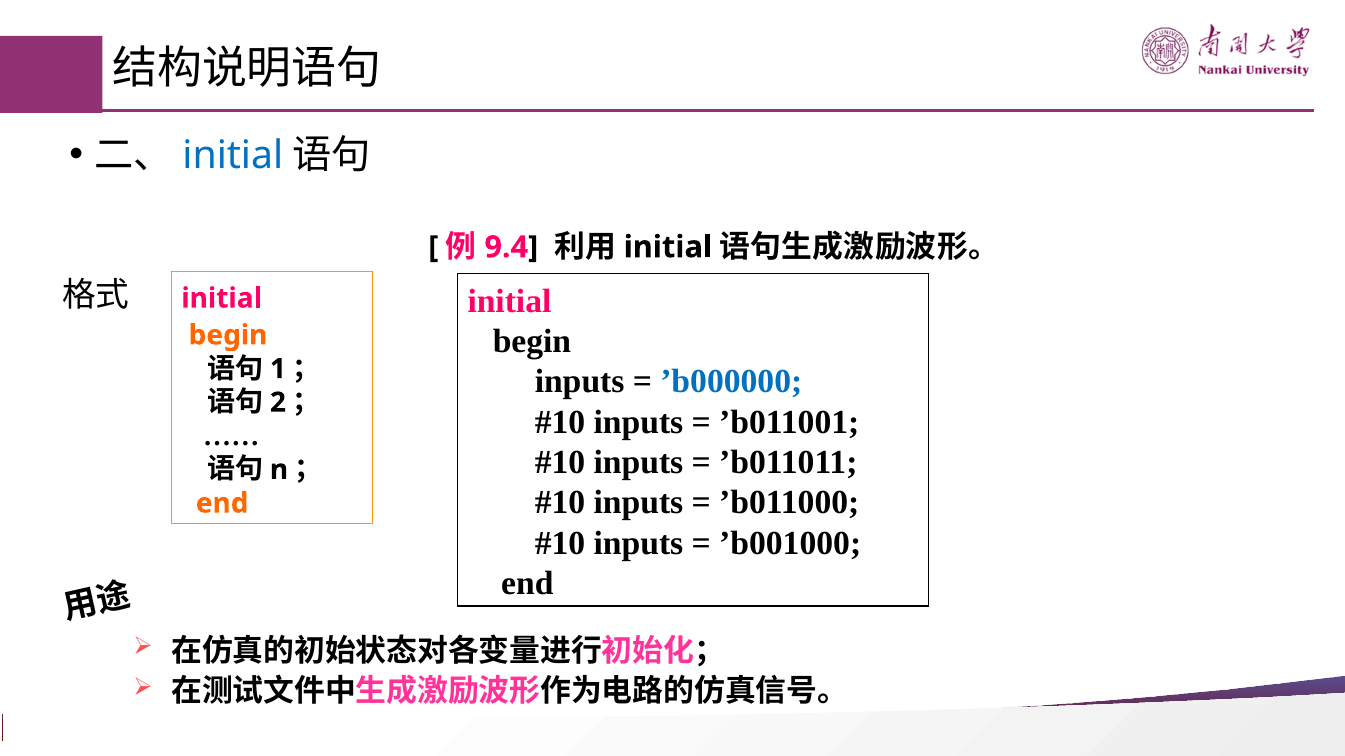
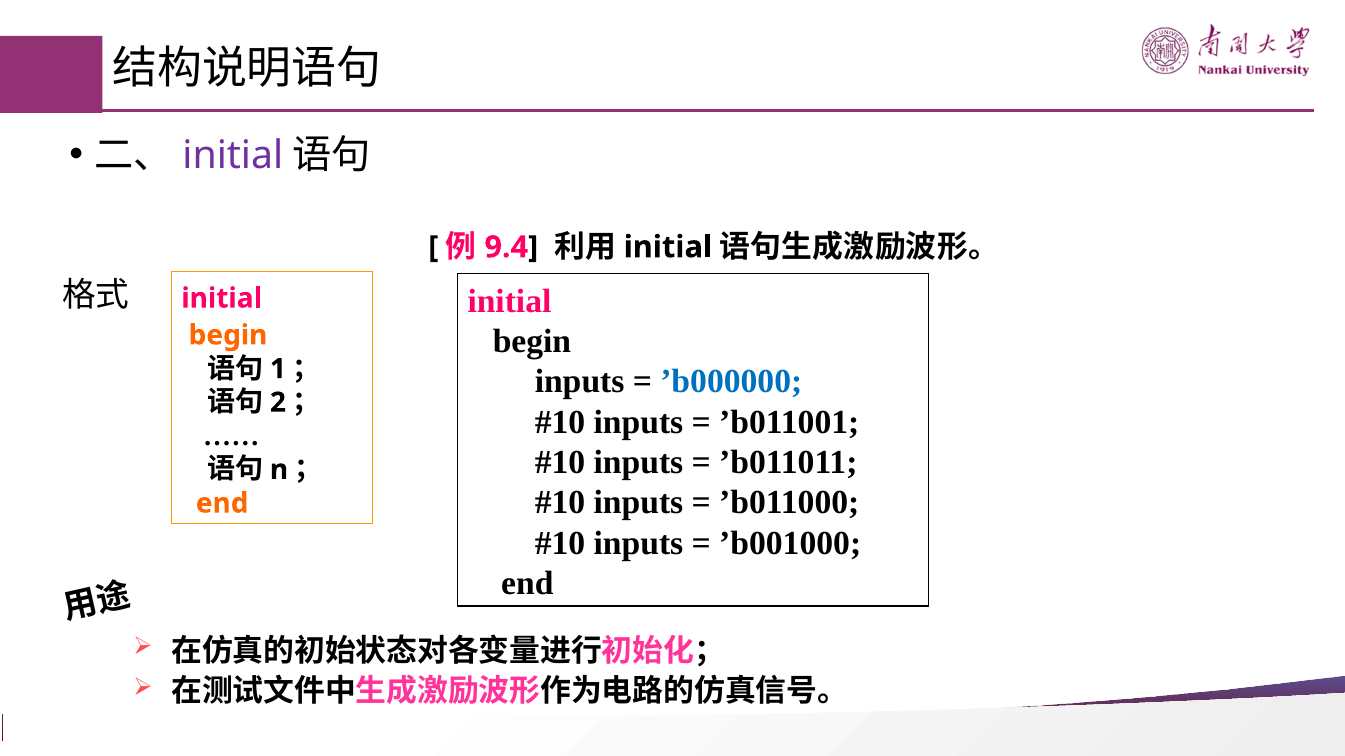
initial at (233, 156) colour: blue -> purple
